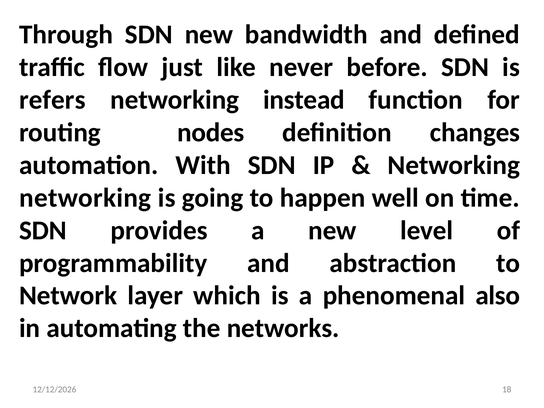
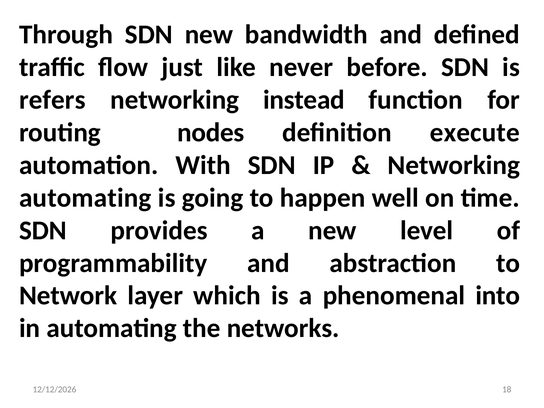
changes: changes -> execute
networking at (85, 198): networking -> automating
also: also -> into
